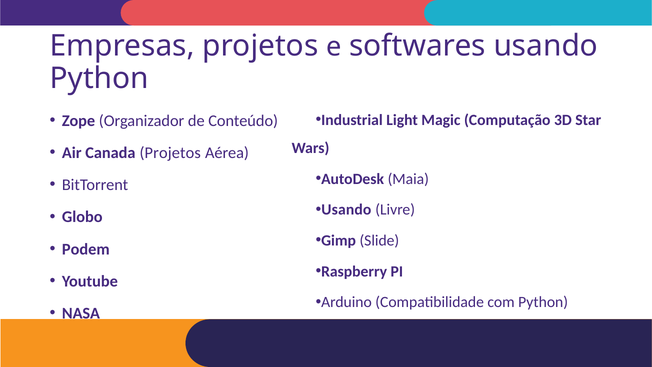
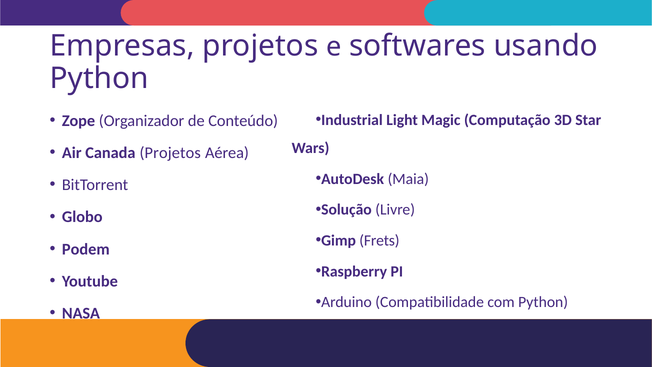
Usando at (346, 210): Usando -> Solução
Slide: Slide -> Frets
